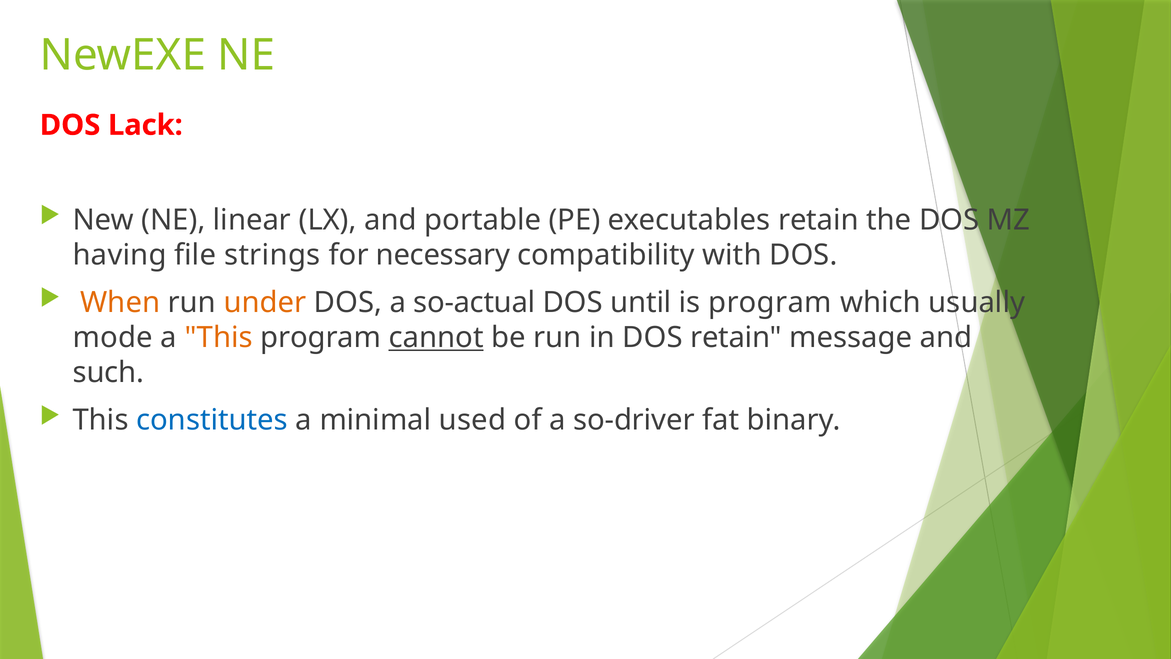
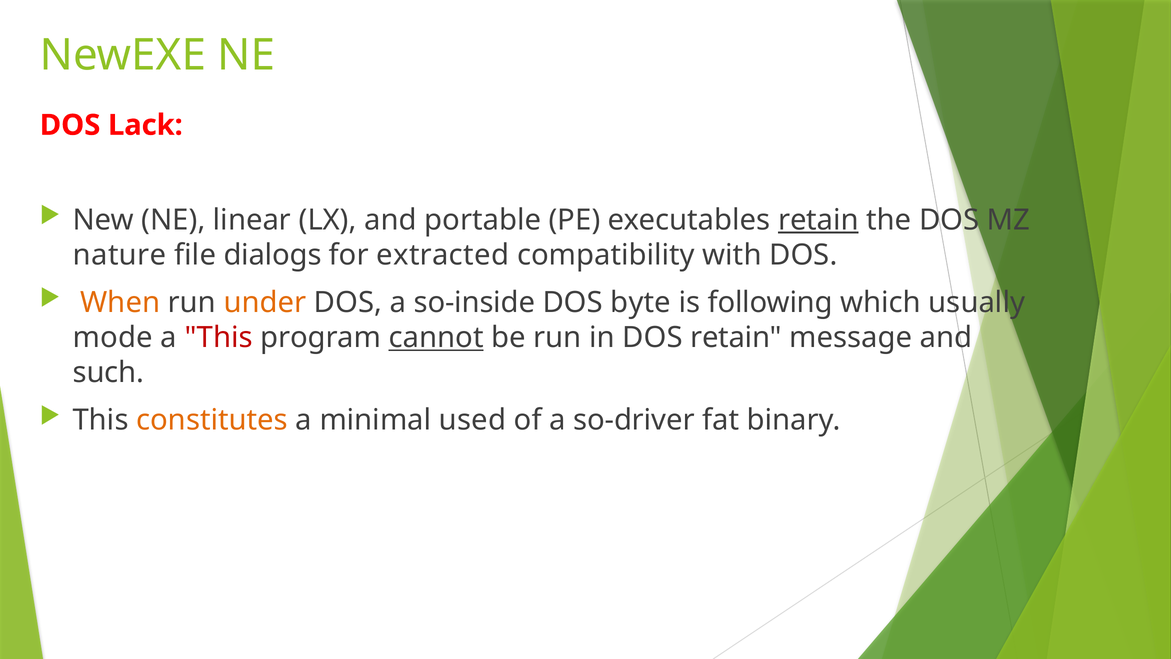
retain at (818, 220) underline: none -> present
having: having -> nature
strings: strings -> dialogs
necessary: necessary -> extracted
so-actual: so-actual -> so-inside
until: until -> byte
is program: program -> following
This at (219, 337) colour: orange -> red
constitutes colour: blue -> orange
